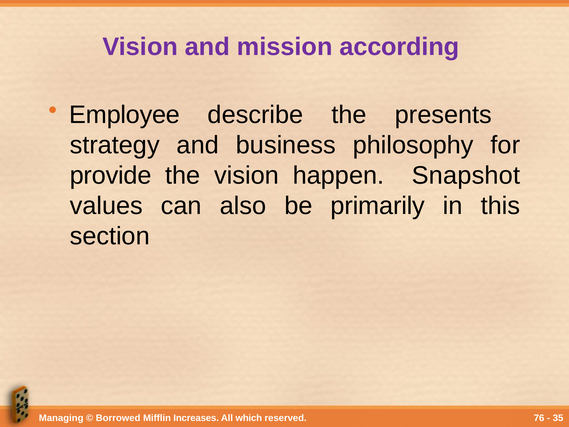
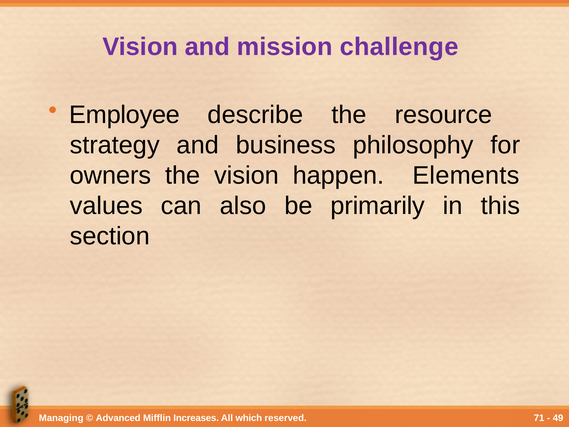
according: according -> challenge
presents: presents -> resource
provide: provide -> owners
Snapshot: Snapshot -> Elements
Borrowed: Borrowed -> Advanced
76: 76 -> 71
35: 35 -> 49
